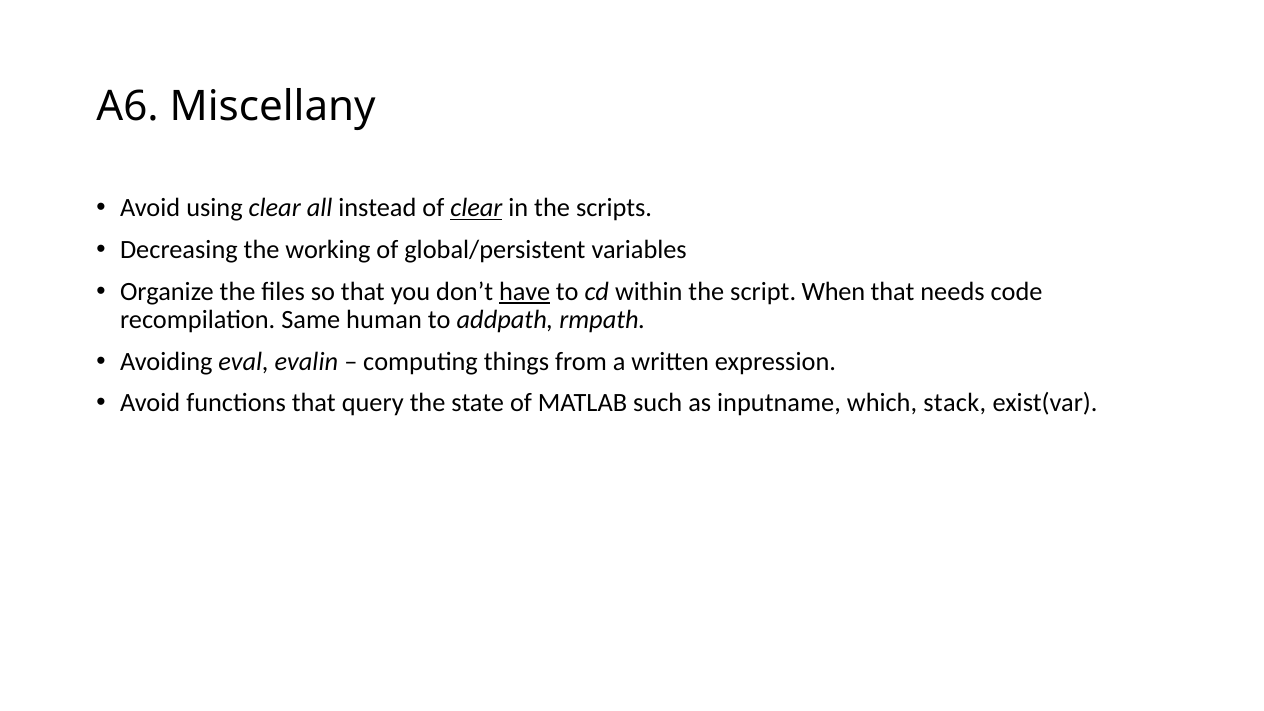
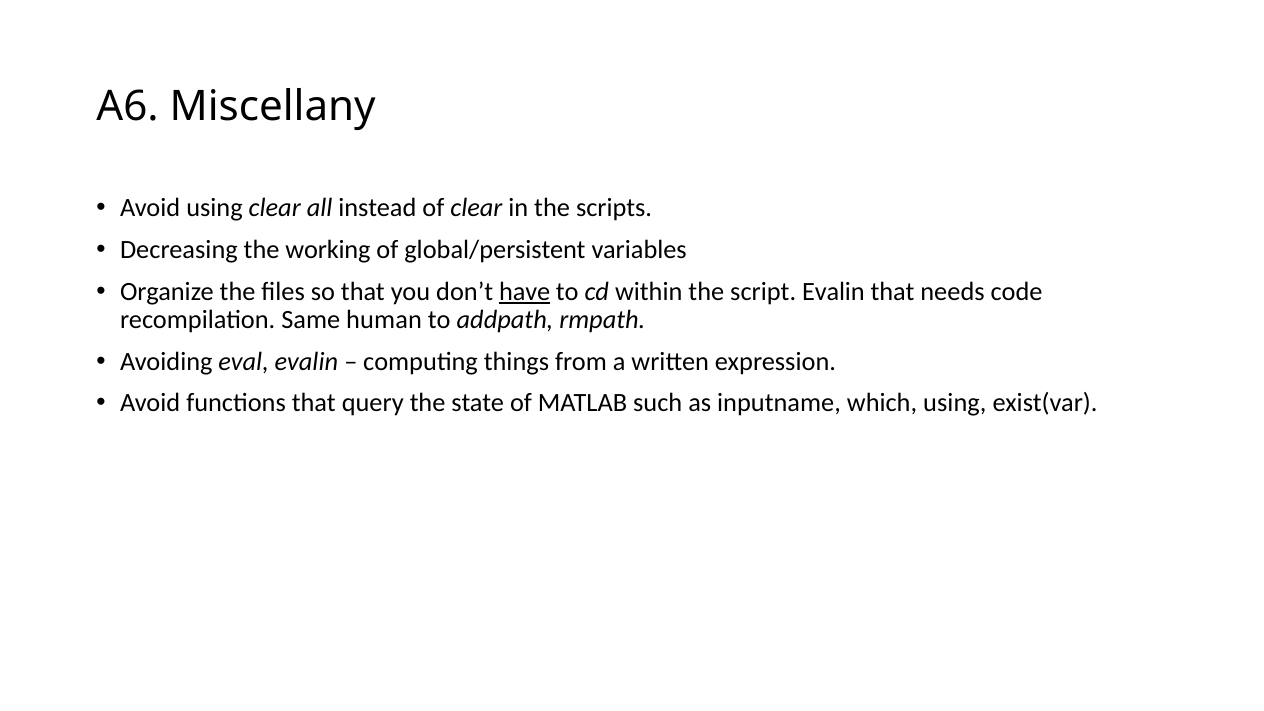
clear at (476, 208) underline: present -> none
script When: When -> Evalin
which stack: stack -> using
